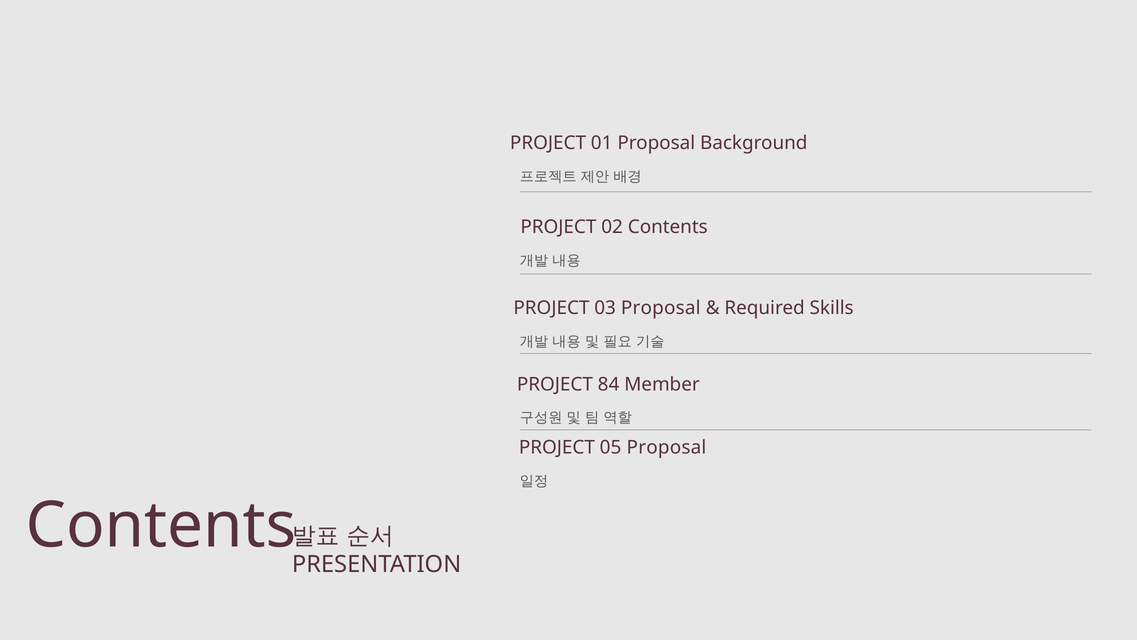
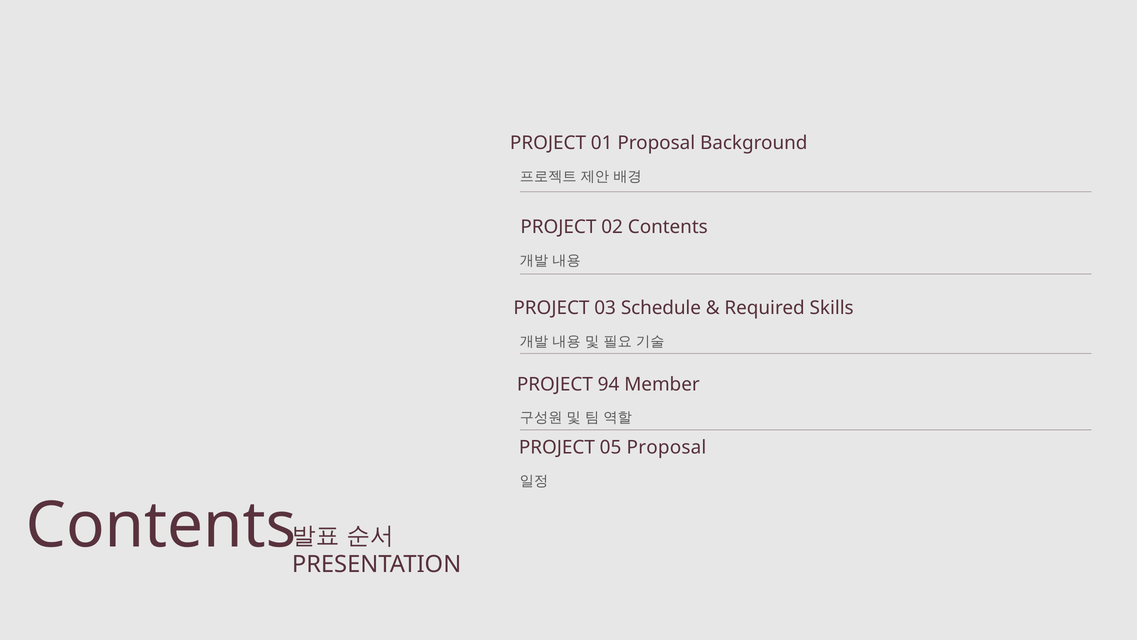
03 Proposal: Proposal -> Schedule
84: 84 -> 94
